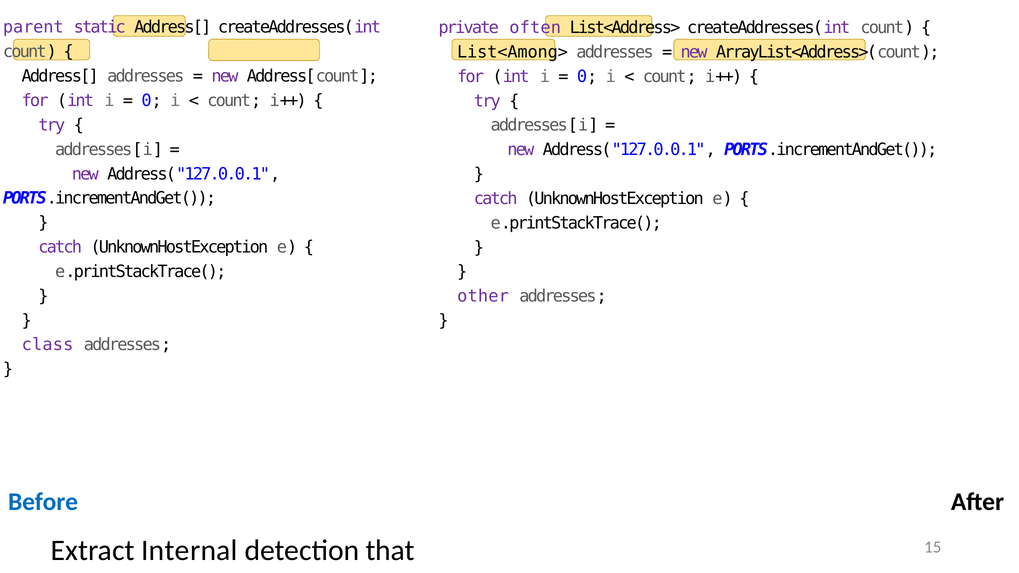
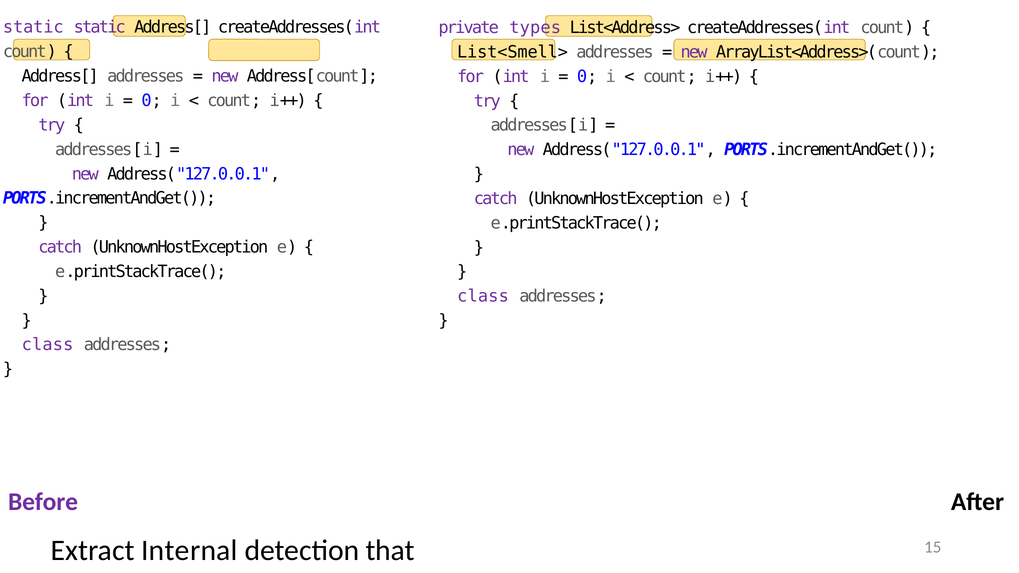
parent at (33, 27): parent -> static
often: often -> types
List<Among>: List<Among> -> List<Smell>
other at (483, 296): other -> class
Before colour: blue -> purple
